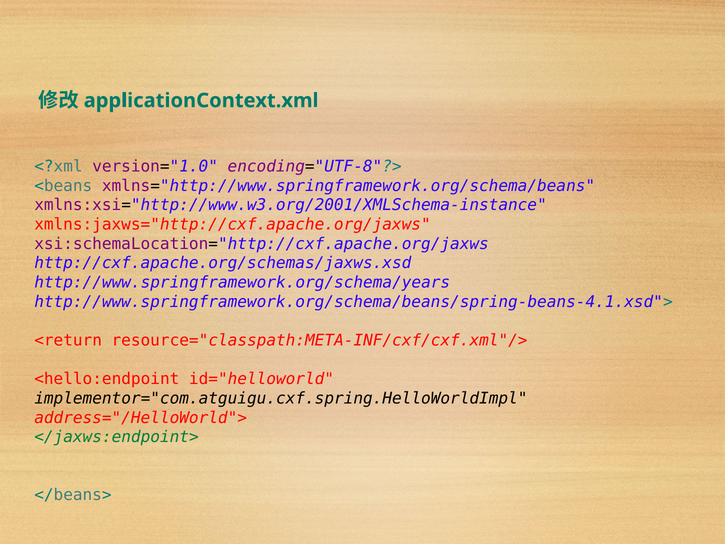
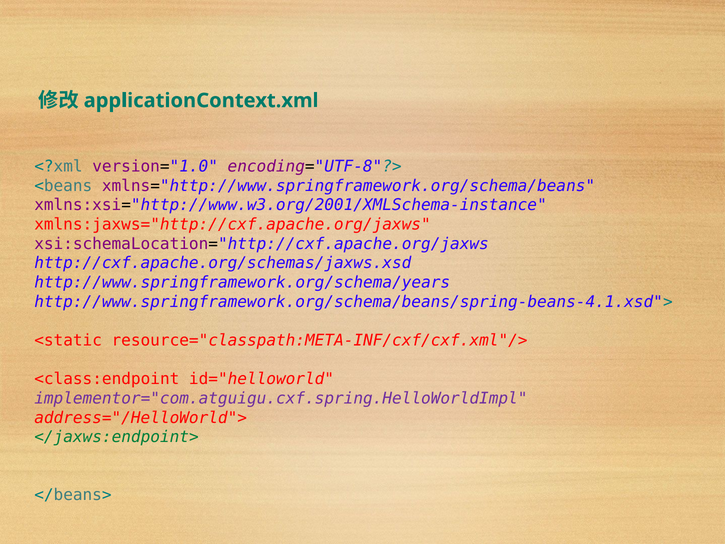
<return: <return -> <static
<hello:endpoint: <hello:endpoint -> <class:endpoint
implementor="com.atguigu.cxf.spring.HelloWorldImpl colour: black -> purple
